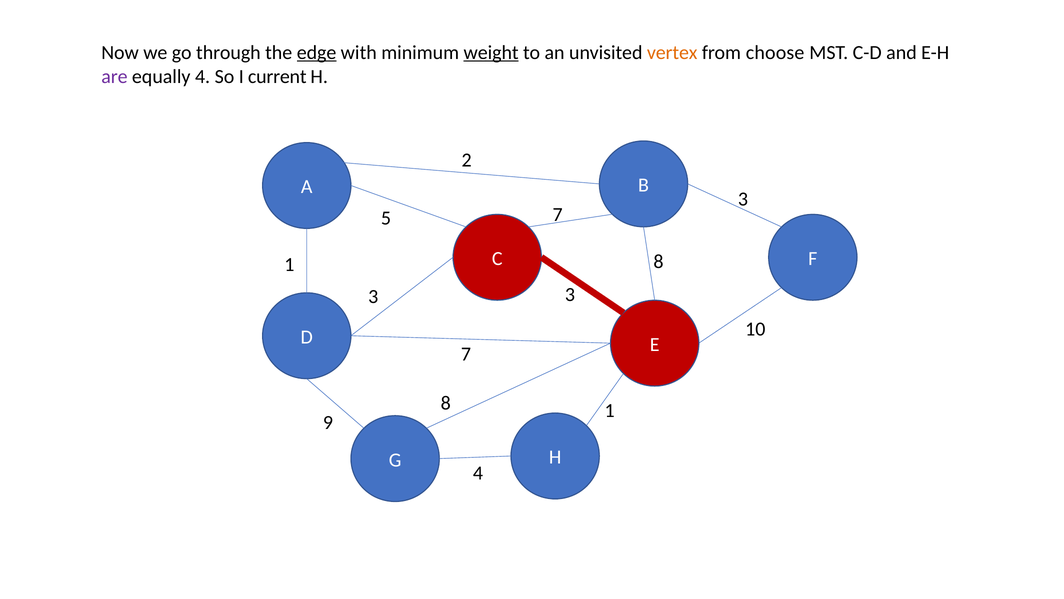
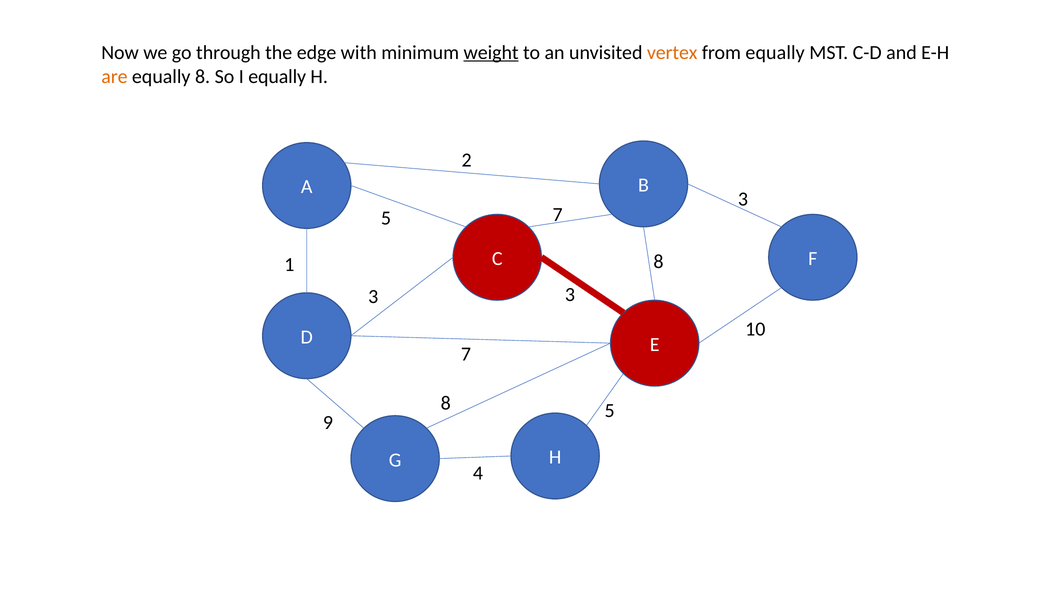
edge underline: present -> none
from choose: choose -> equally
are colour: purple -> orange
equally 4: 4 -> 8
I current: current -> equally
8 1: 1 -> 5
